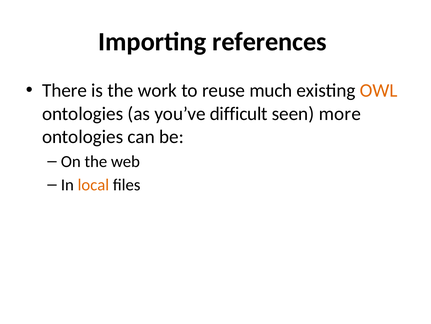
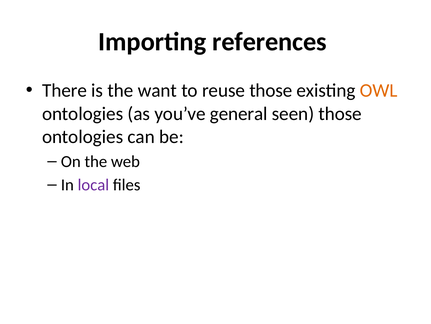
work: work -> want
reuse much: much -> those
difficult: difficult -> general
seen more: more -> those
local colour: orange -> purple
